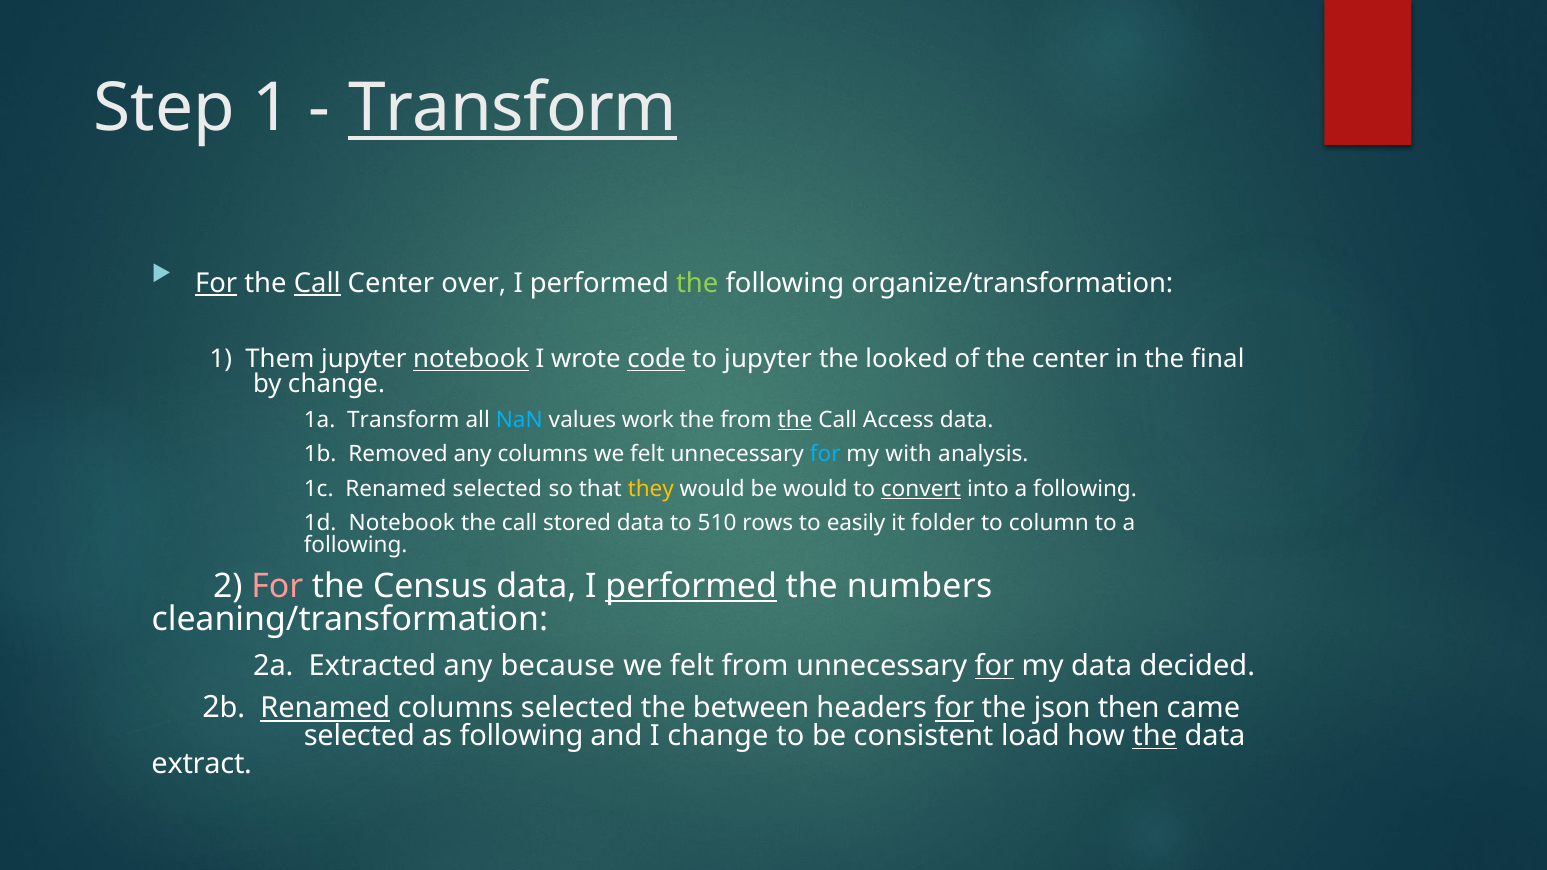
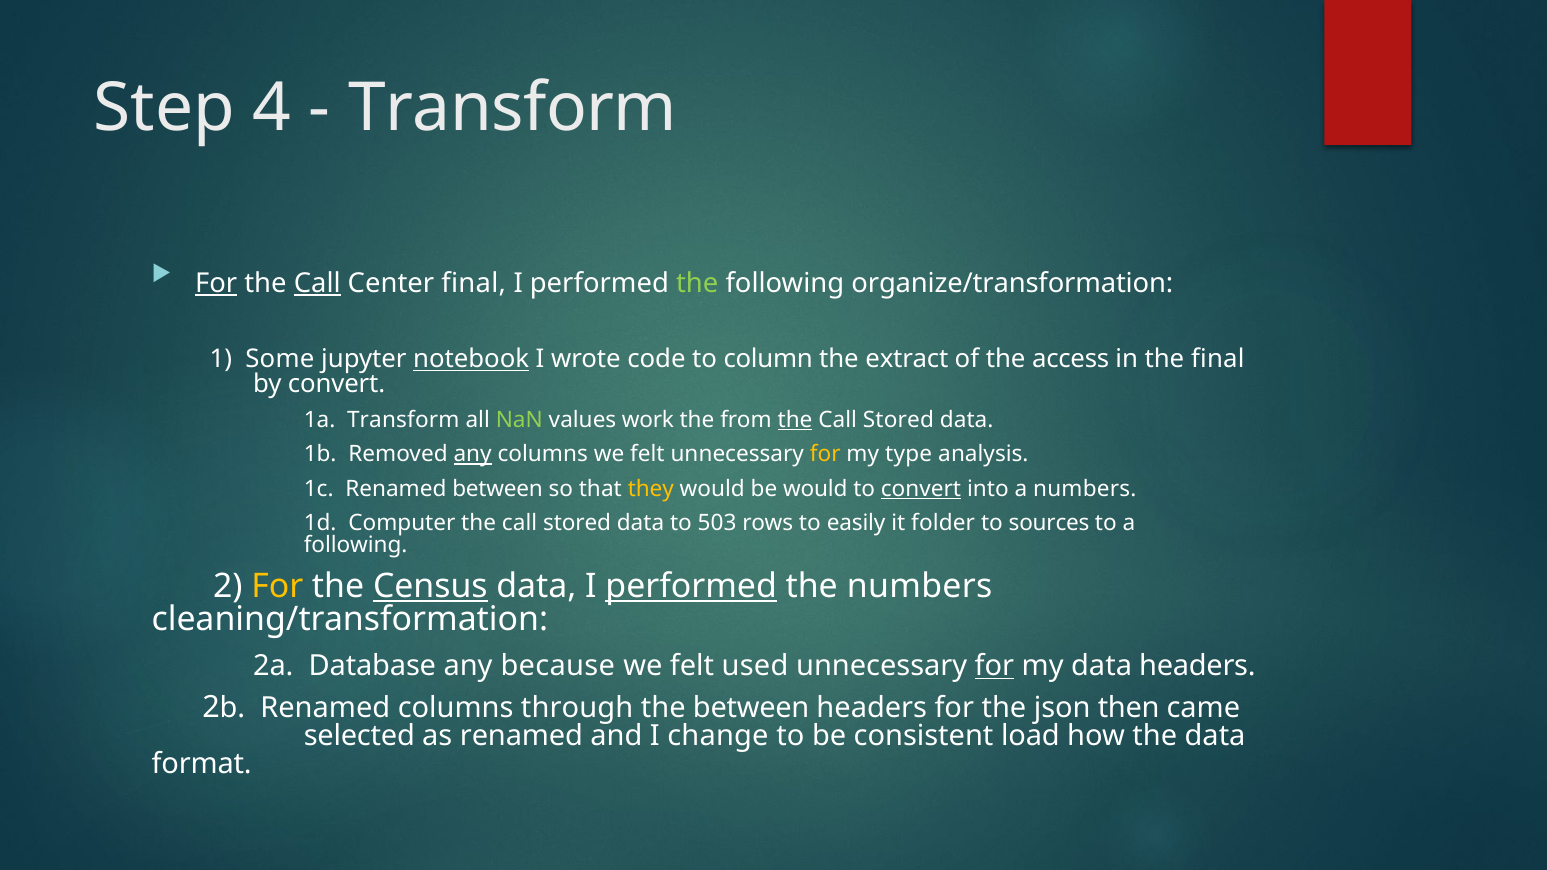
Step 1: 1 -> 4
Transform at (513, 109) underline: present -> none
Center over: over -> final
Them: Them -> Some
code underline: present -> none
to jupyter: jupyter -> column
looked: looked -> extract
the center: center -> access
by change: change -> convert
NaN colour: light blue -> light green
Access at (898, 420): Access -> Stored
any at (473, 454) underline: none -> present
for at (825, 454) colour: light blue -> yellow
with: with -> type
Renamed selected: selected -> between
into a following: following -> numbers
1d Notebook: Notebook -> Computer
510: 510 -> 503
column: column -> sources
For at (277, 587) colour: pink -> yellow
Census underline: none -> present
Extracted: Extracted -> Database
felt from: from -> used
data decided: decided -> headers
Renamed at (325, 708) underline: present -> none
columns selected: selected -> through
for at (954, 708) underline: present -> none
as following: following -> renamed
the at (1155, 736) underline: present -> none
extract: extract -> format
